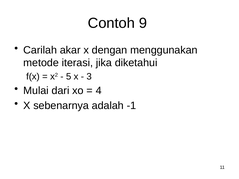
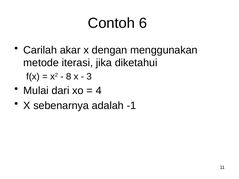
9: 9 -> 6
5: 5 -> 8
